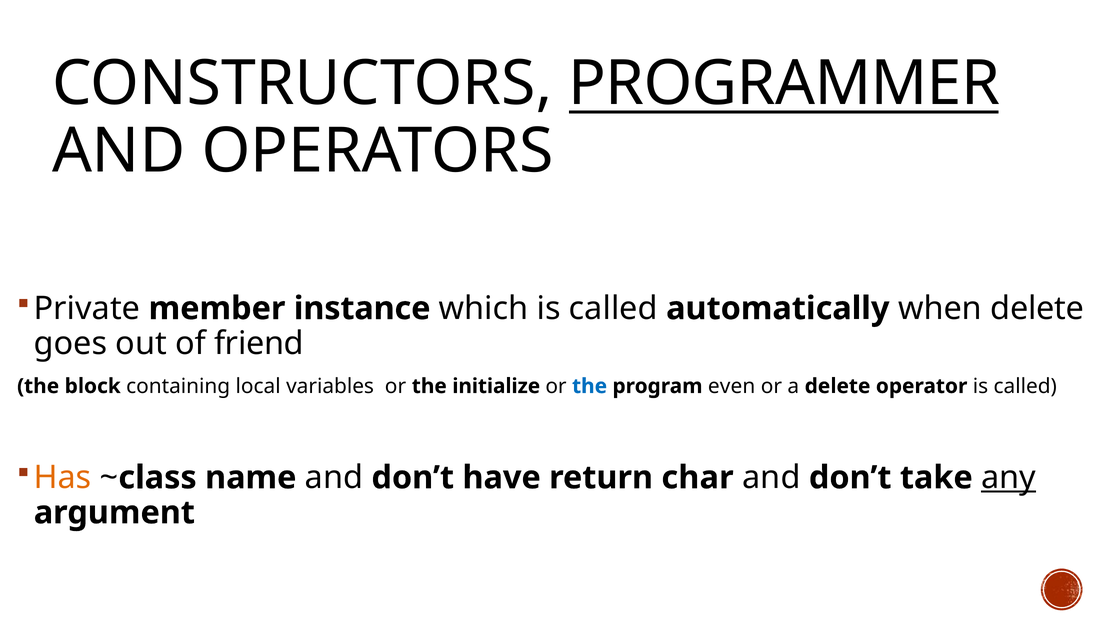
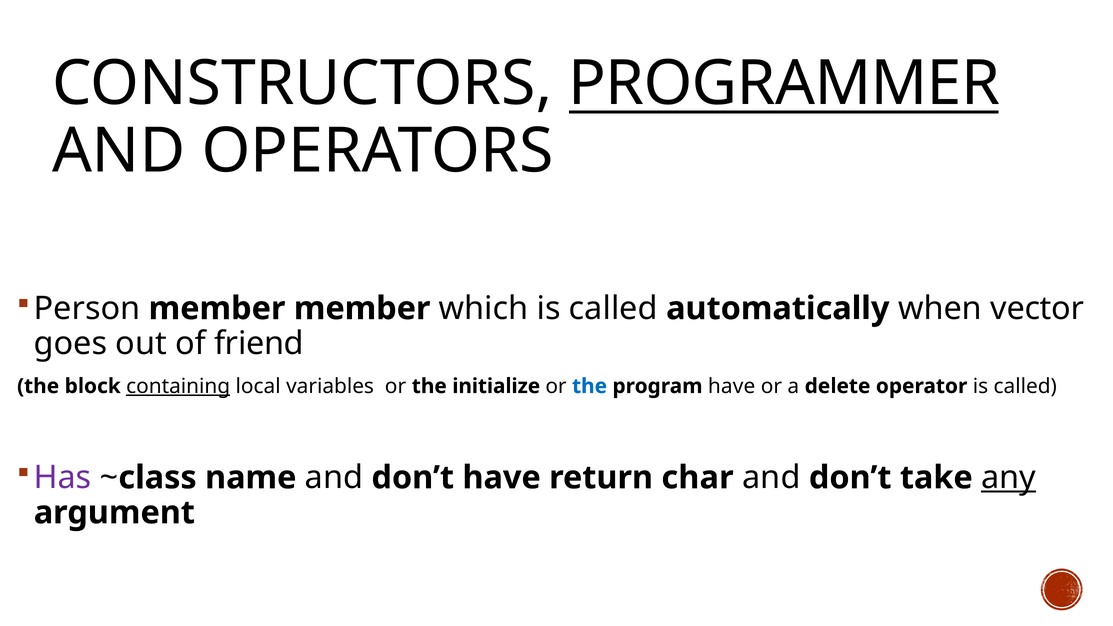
Private: Private -> Person
member instance: instance -> member
when delete: delete -> vector
containing underline: none -> present
program even: even -> have
Has colour: orange -> purple
